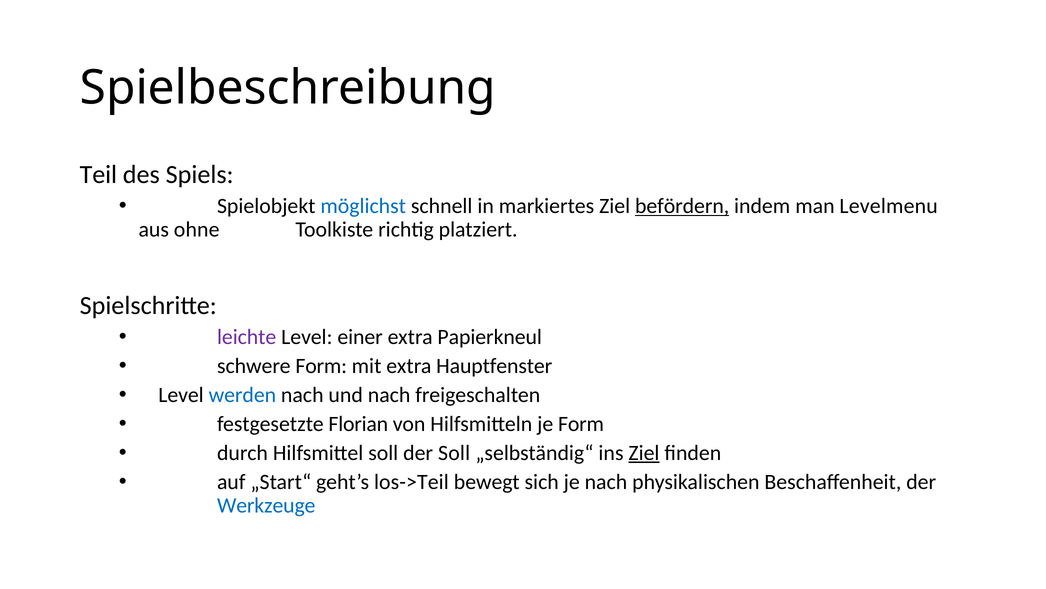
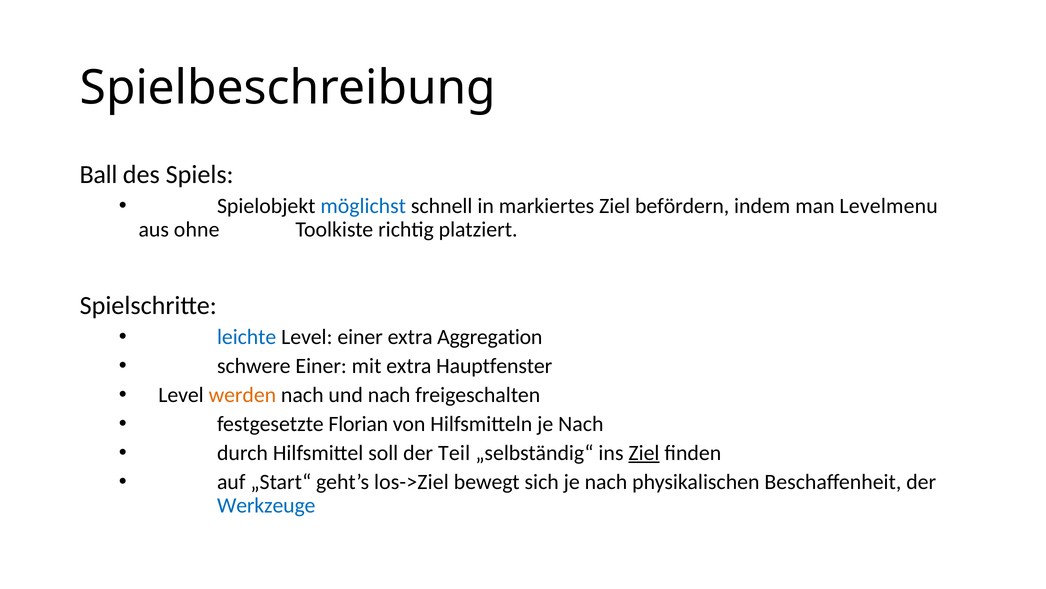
Teil: Teil -> Ball
befördern underline: present -> none
leichte colour: purple -> blue
Papierkneul: Papierkneul -> Aggregation
schwere Form: Form -> Einer
werden colour: blue -> orange
Hilfsmitteln je Form: Form -> Nach
der Soll: Soll -> Teil
los->Teil: los->Teil -> los->Ziel
